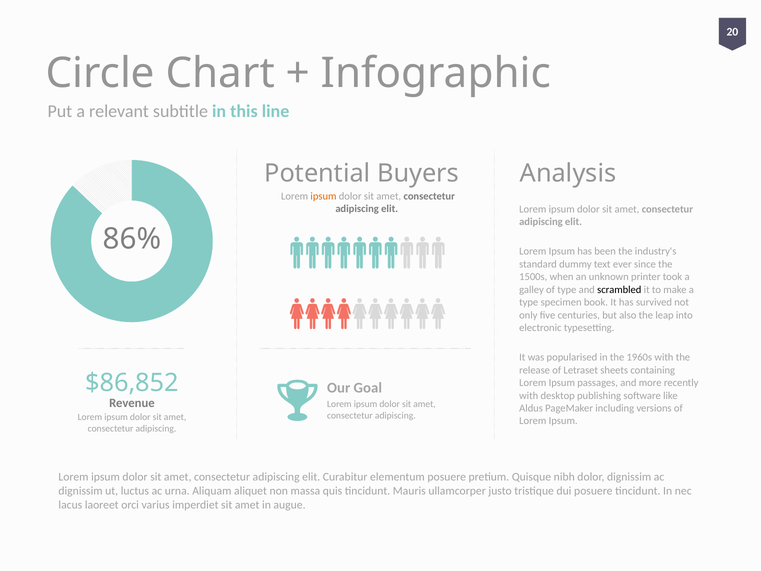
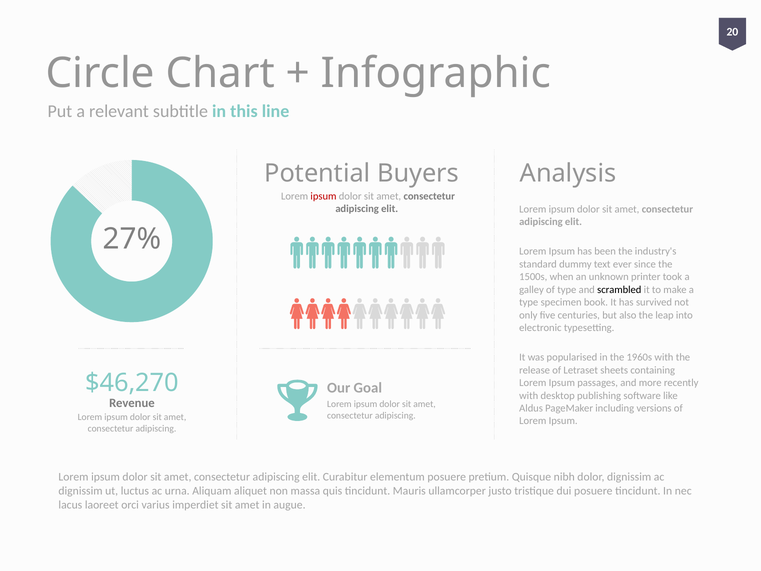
ipsum at (324, 196) colour: orange -> red
86%: 86% -> 27%
$86,852: $86,852 -> $46,270
